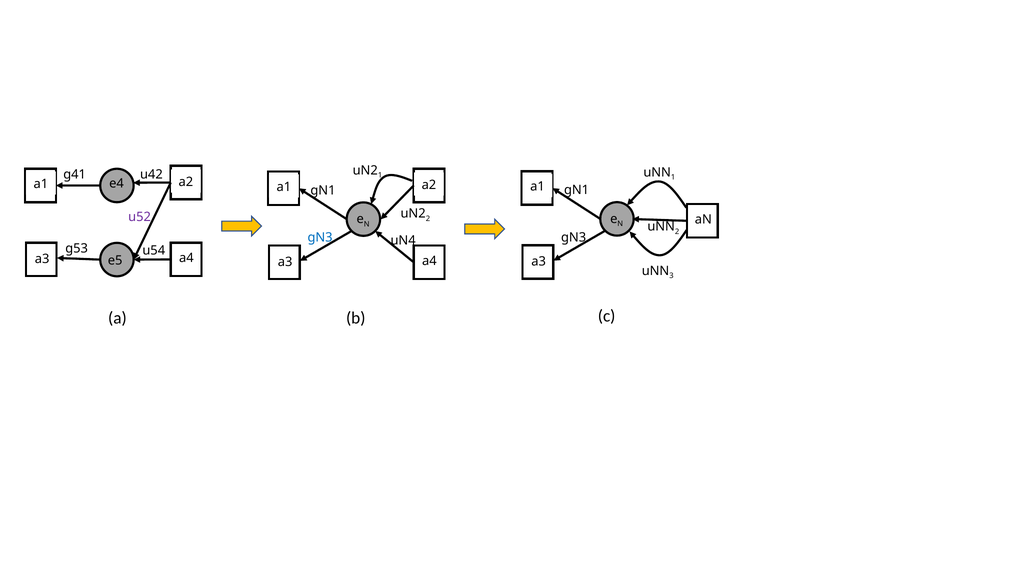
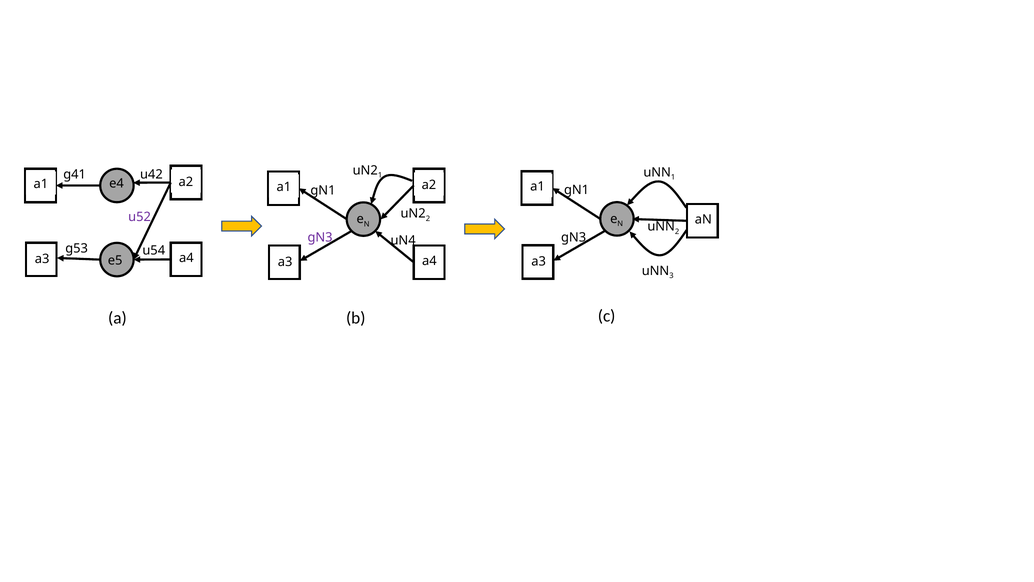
gN3 at (320, 237) colour: blue -> purple
